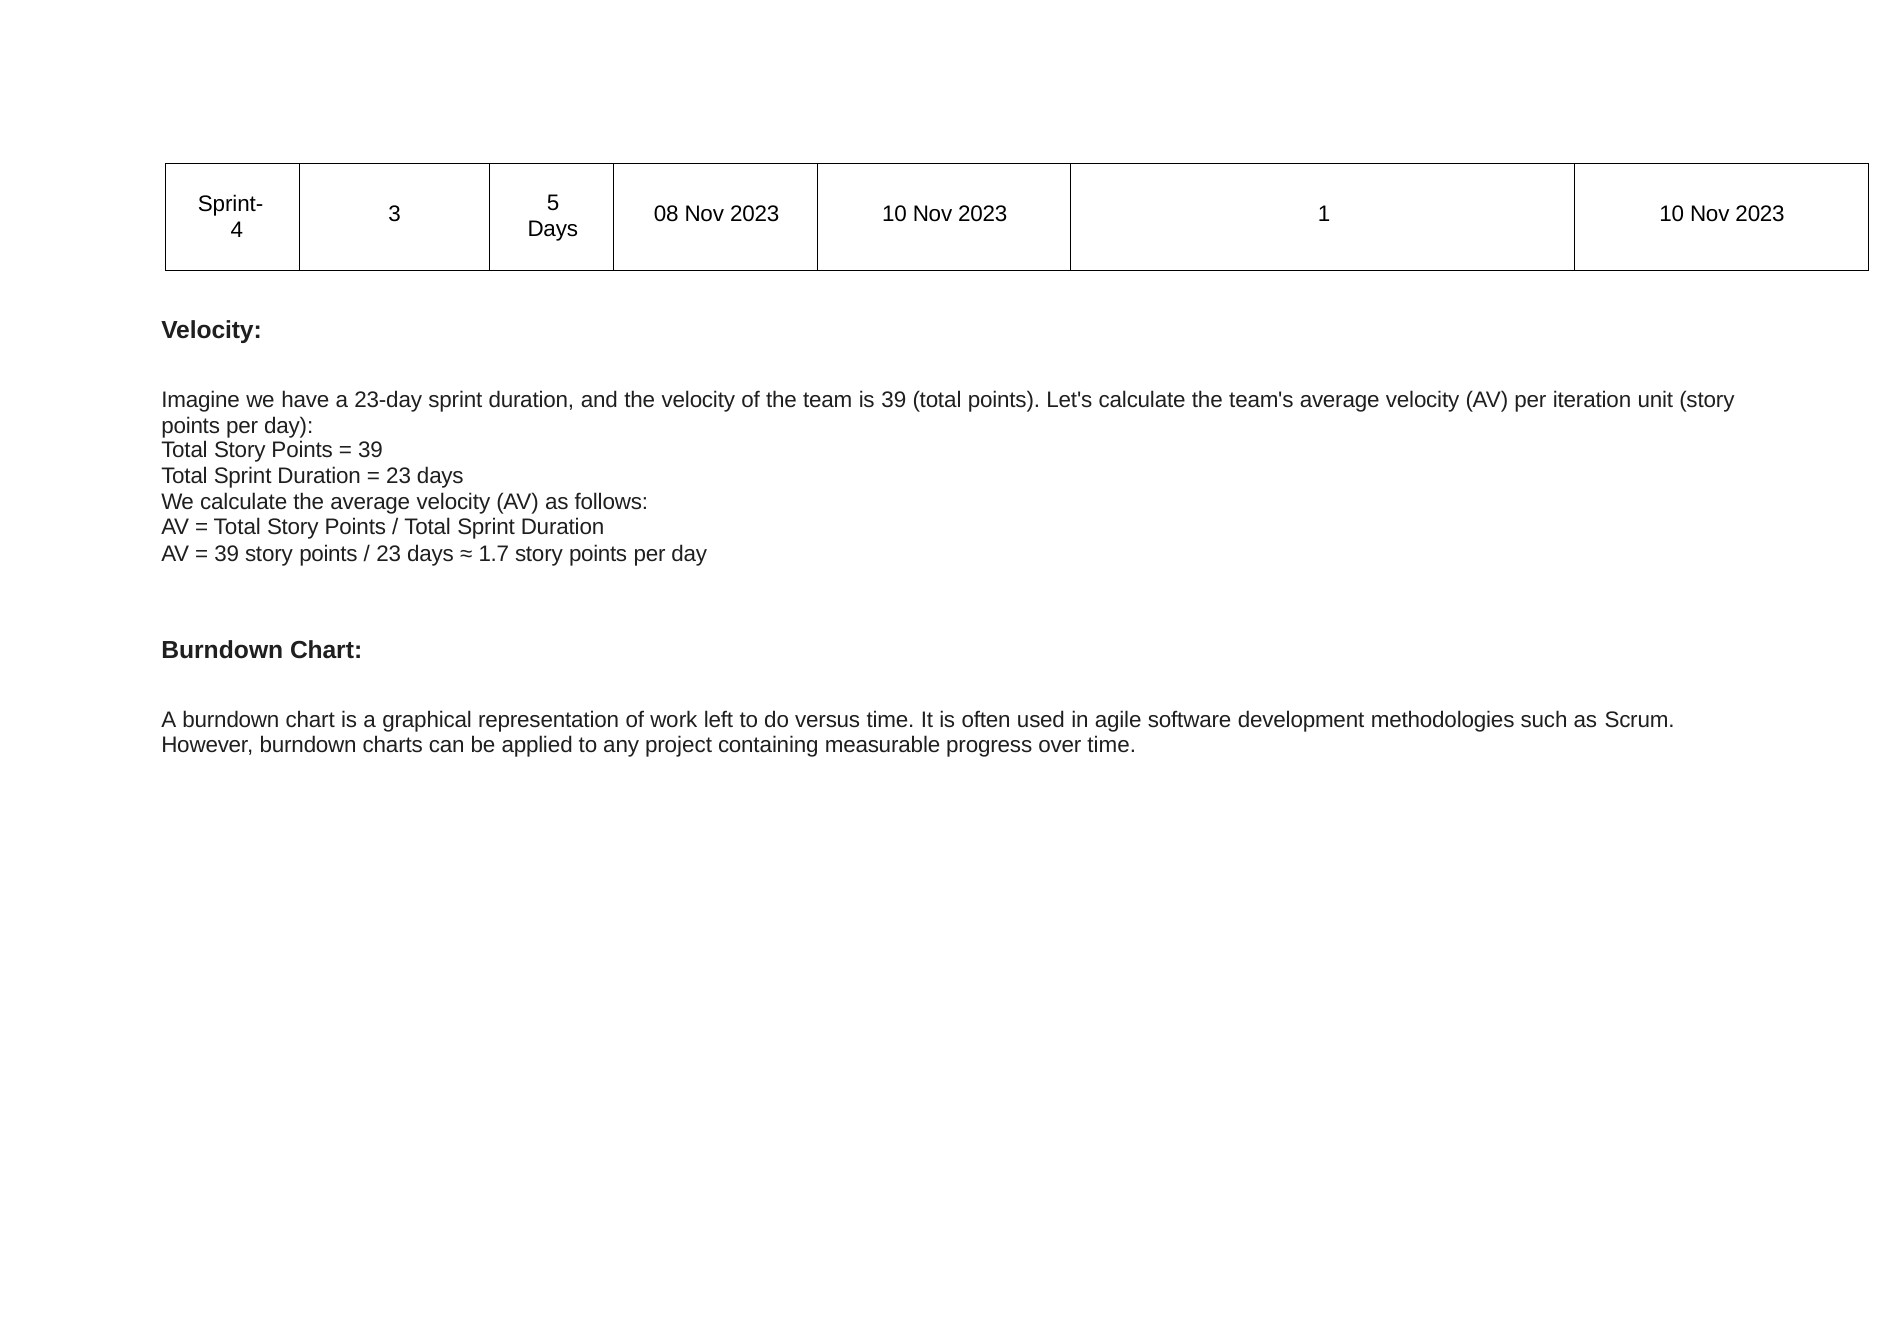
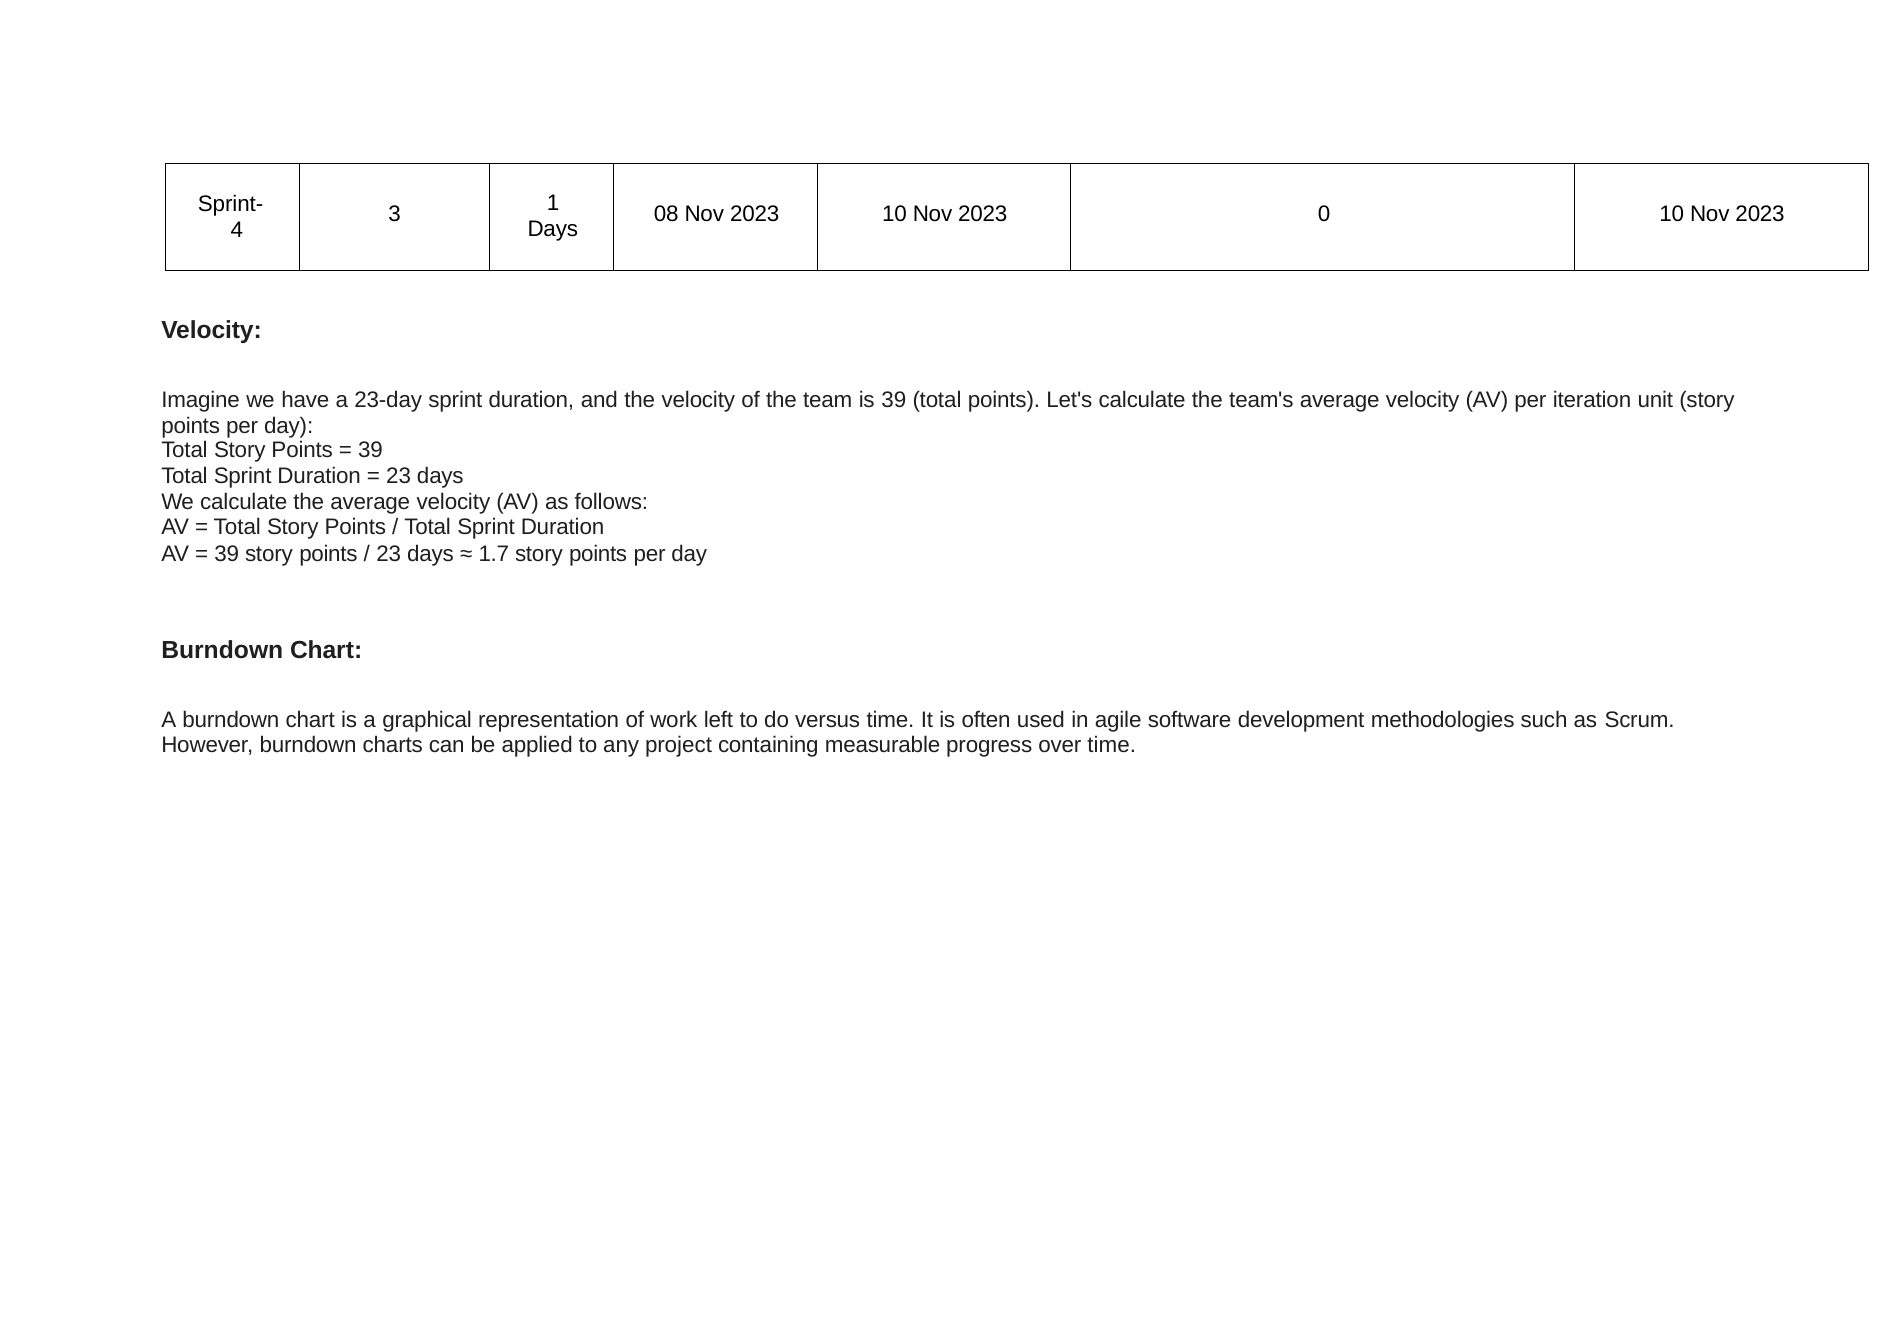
5: 5 -> 1
1: 1 -> 0
